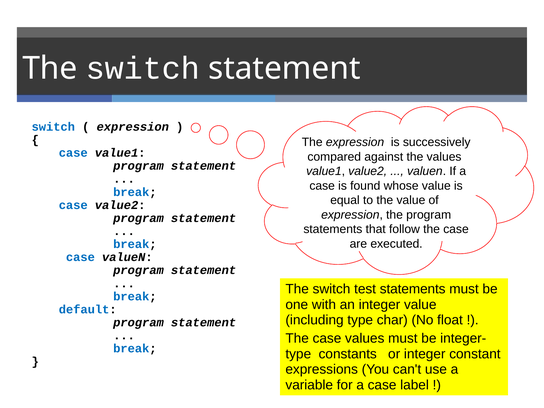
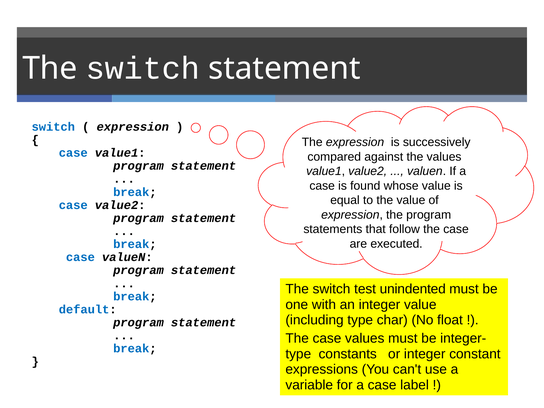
test statements: statements -> unindented
